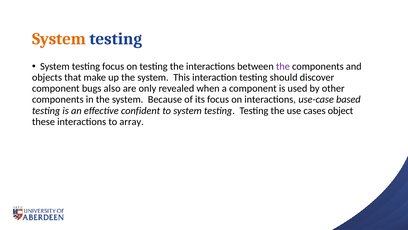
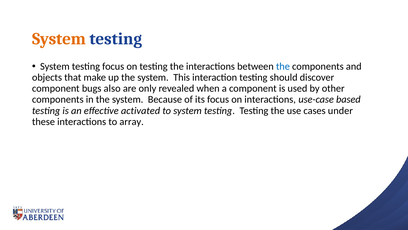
the at (283, 66) colour: purple -> blue
confident: confident -> activated
object: object -> under
